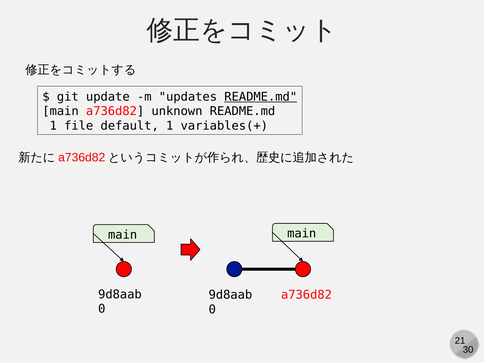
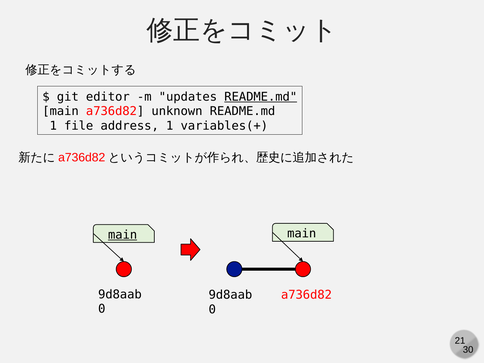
update: update -> editor
default: default -> address
main at (123, 235) underline: none -> present
